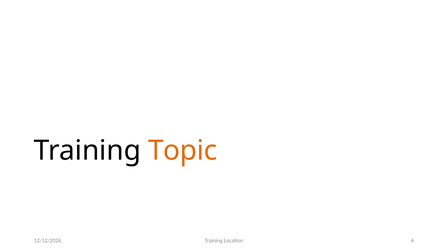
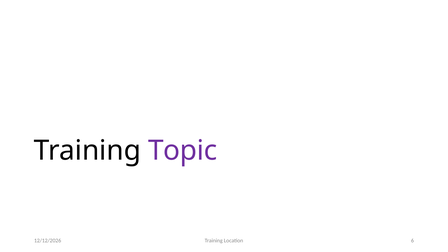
Topic colour: orange -> purple
